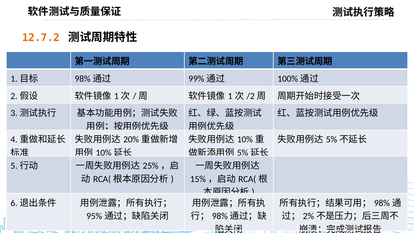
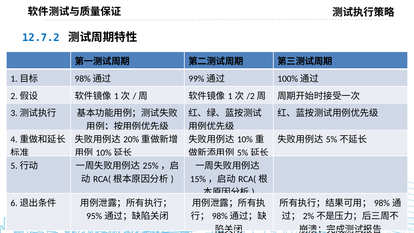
12.7.2 colour: orange -> blue
